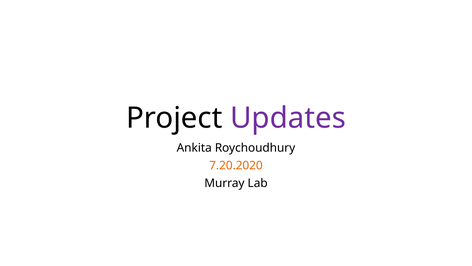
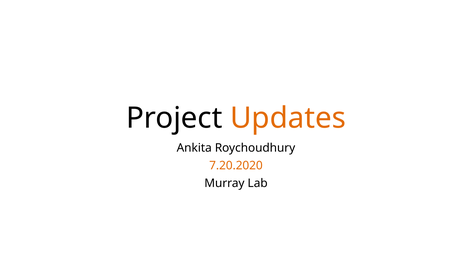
Updates colour: purple -> orange
